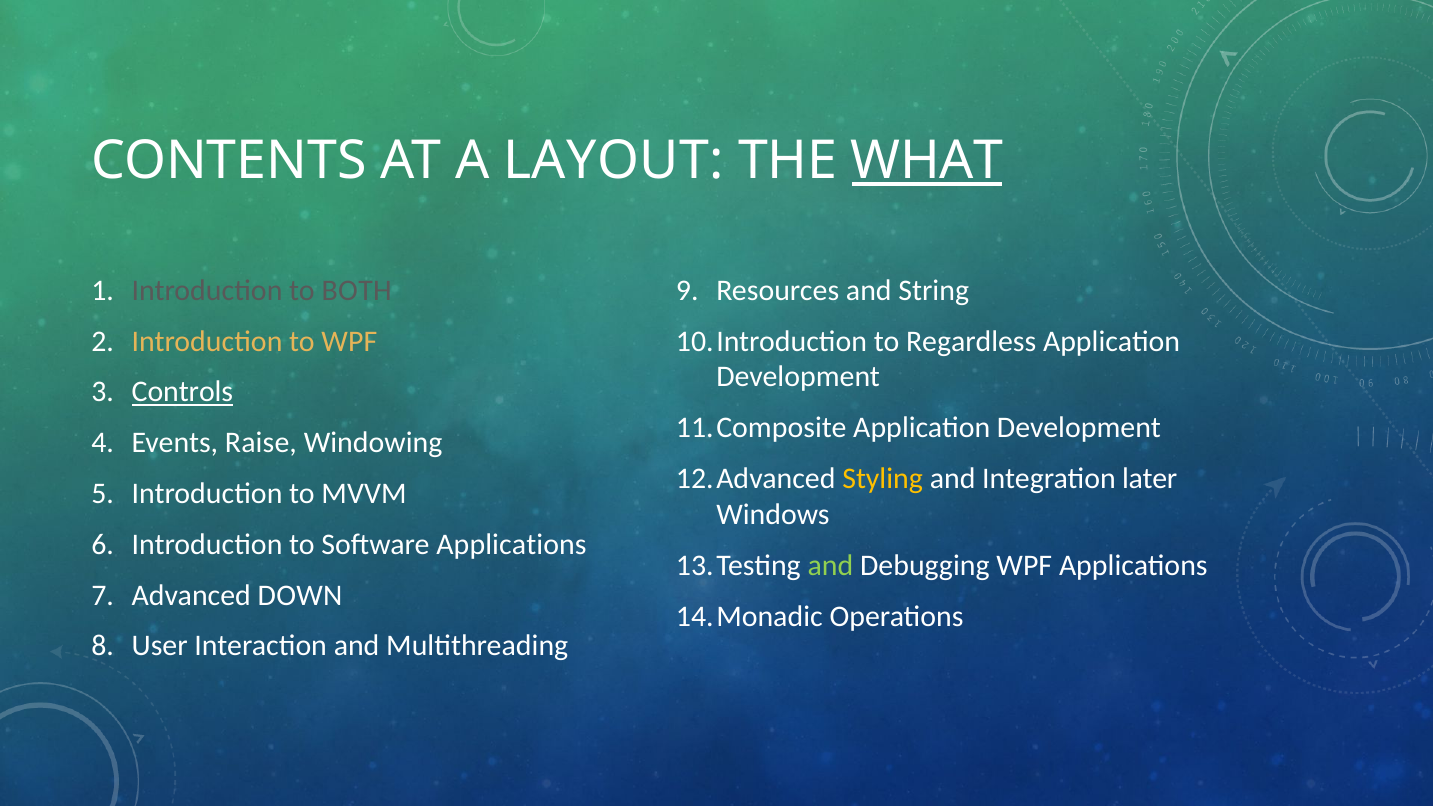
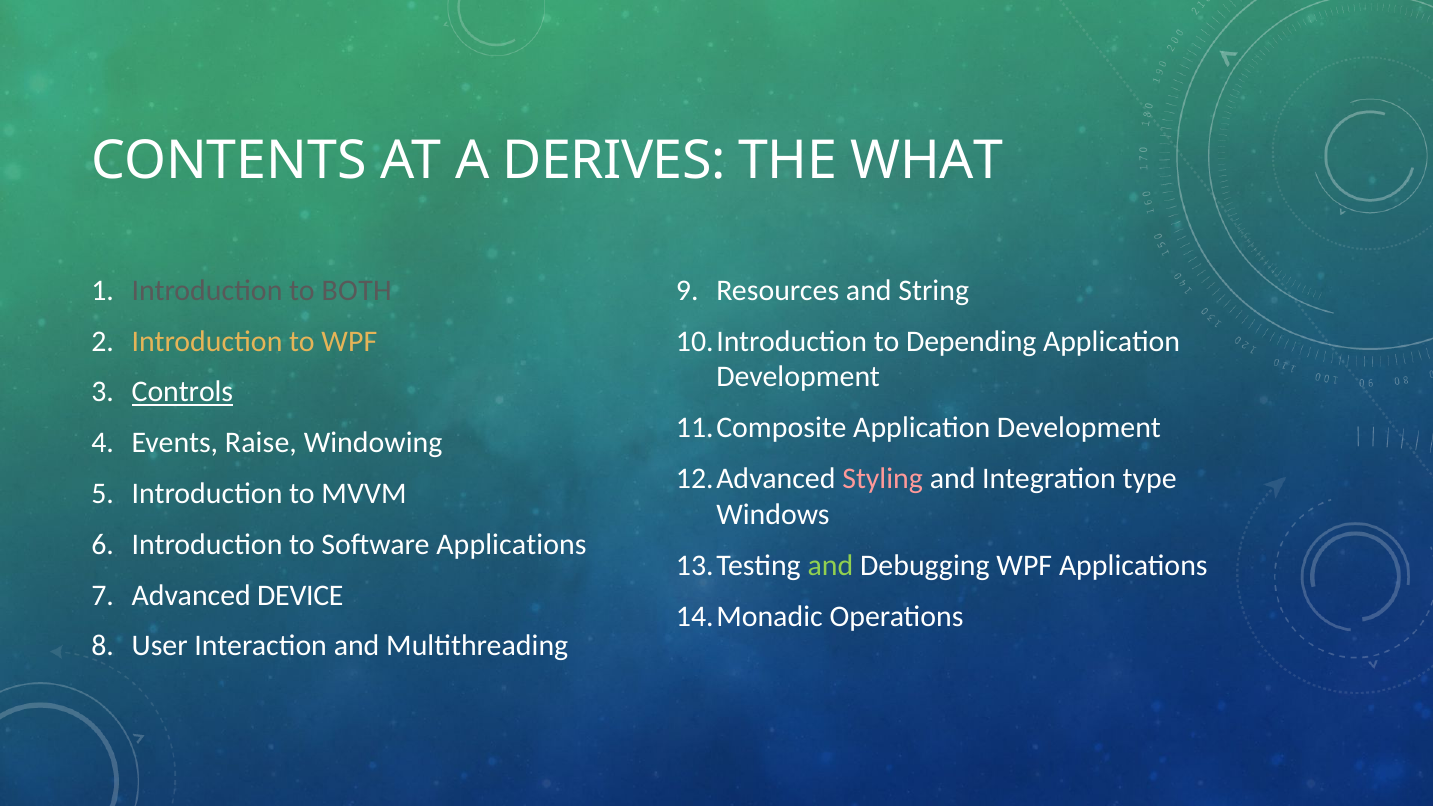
LAYOUT: LAYOUT -> DERIVES
WHAT underline: present -> none
Regardless: Regardless -> Depending
Styling colour: yellow -> pink
later: later -> type
DOWN: DOWN -> DEVICE
